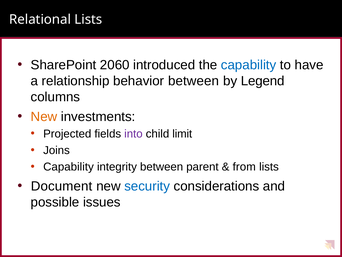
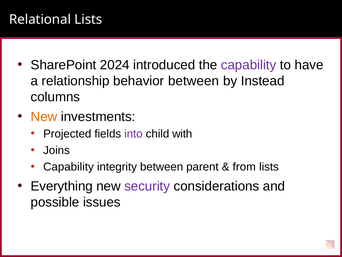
2060: 2060 -> 2024
capability at (249, 65) colour: blue -> purple
Legend: Legend -> Instead
limit: limit -> with
Document: Document -> Everything
security colour: blue -> purple
